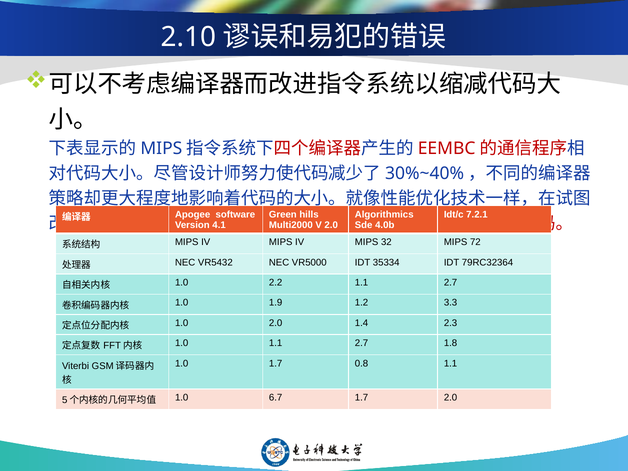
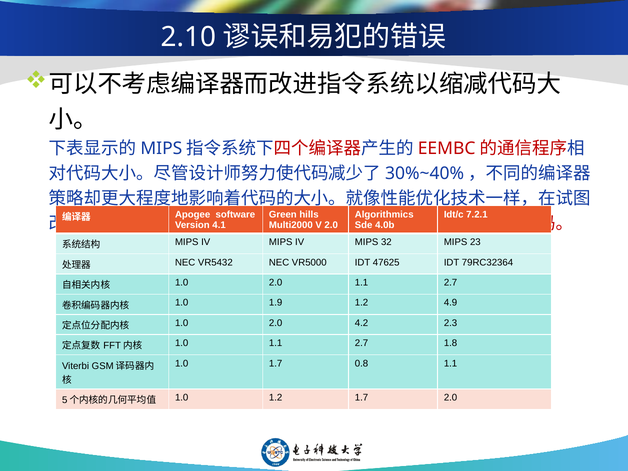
72: 72 -> 23
35334: 35334 -> 47625
2.2 at (276, 283): 2.2 -> 2.0
3.3: 3.3 -> 4.9
1.4: 1.4 -> 4.2
1.0 6.7: 6.7 -> 1.2
